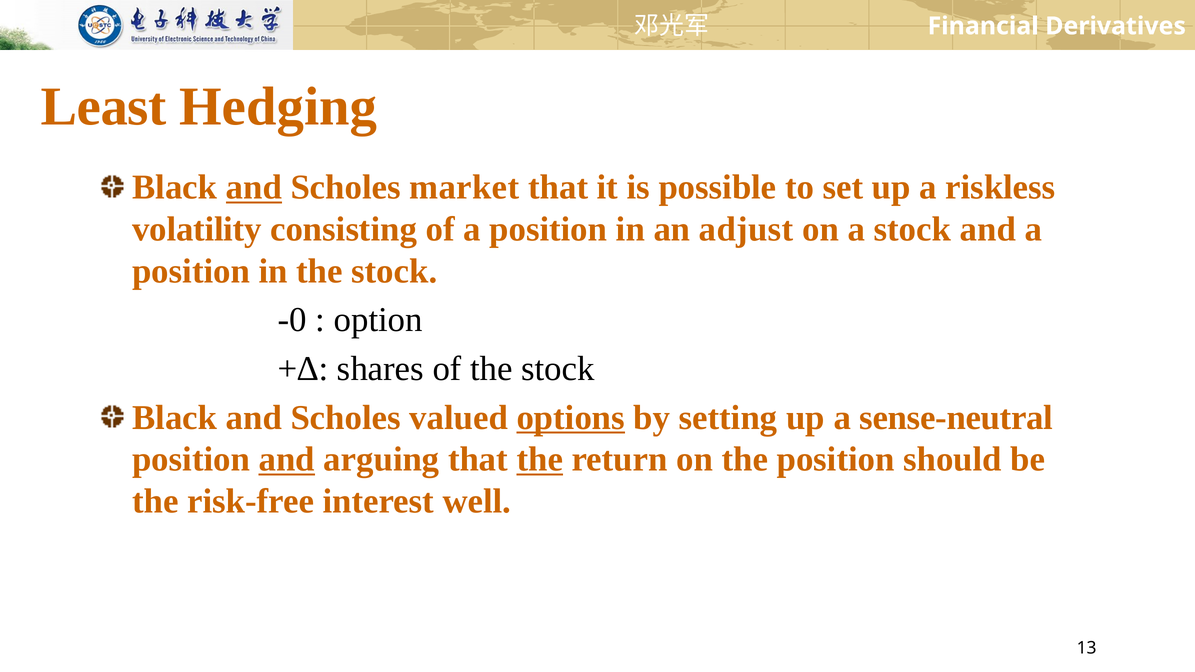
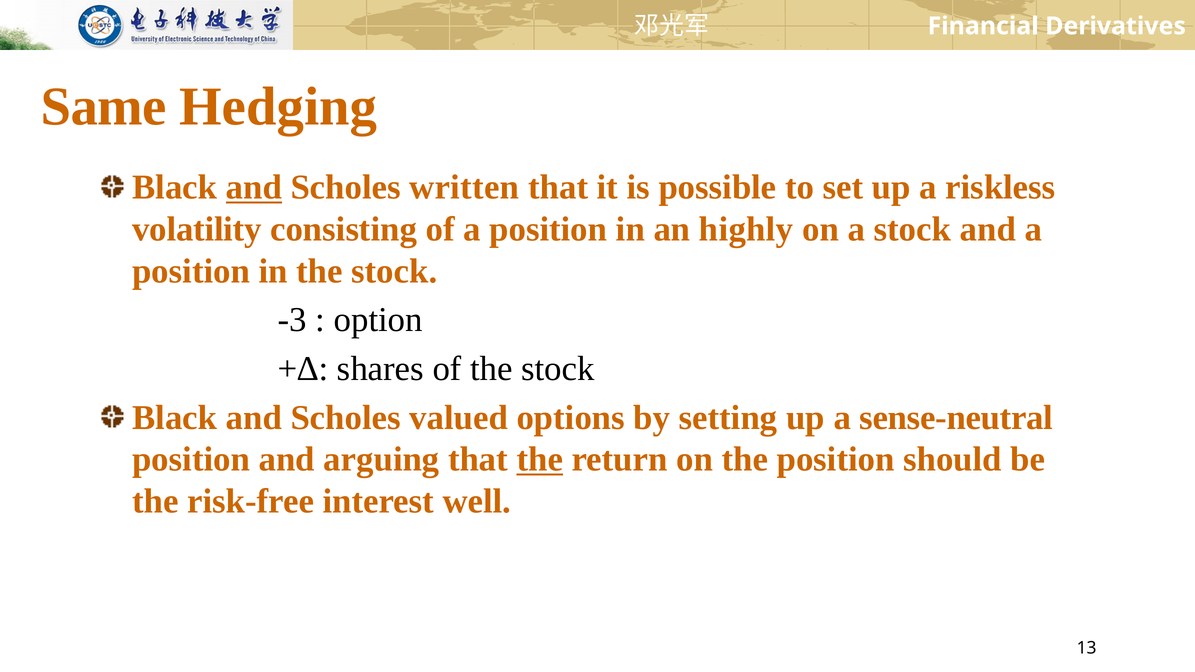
Least: Least -> Same
market: market -> written
adjust: adjust -> highly
-0: -0 -> -3
options underline: present -> none
and at (287, 460) underline: present -> none
